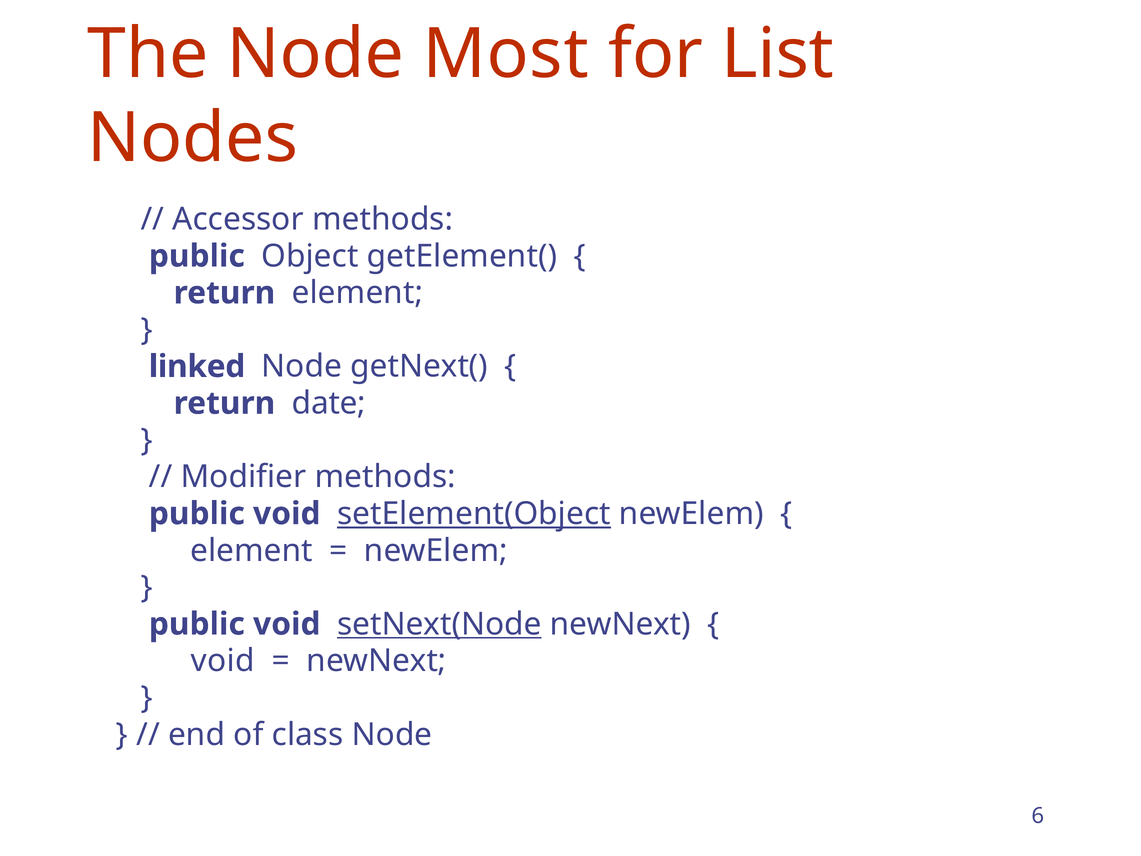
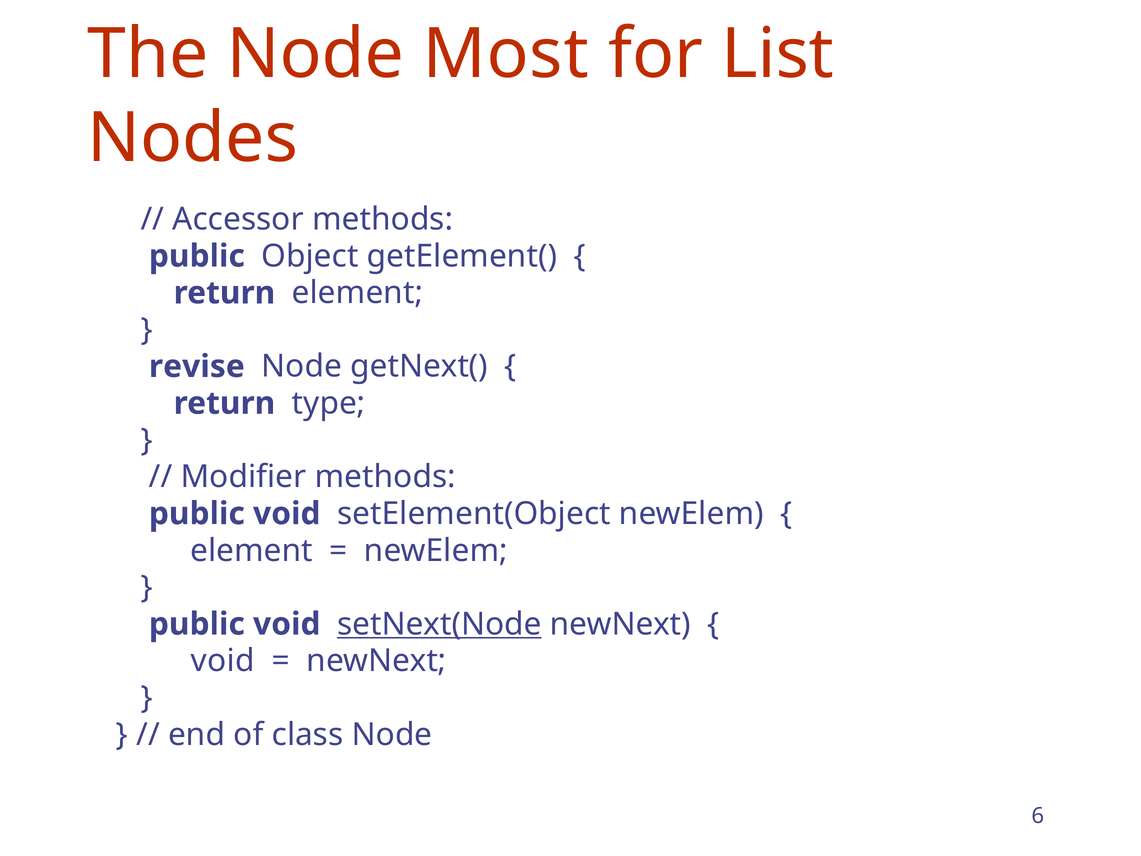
linked: linked -> revise
date: date -> type
setElement(Object underline: present -> none
